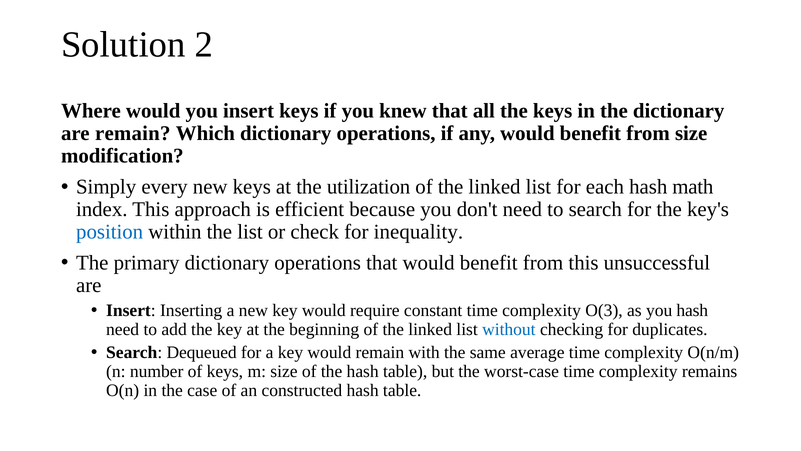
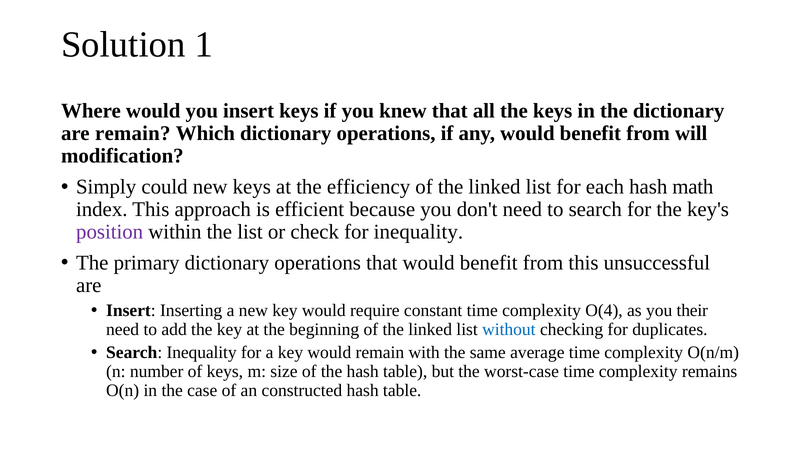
2: 2 -> 1
from size: size -> will
every: every -> could
utilization: utilization -> efficiency
position colour: blue -> purple
O(3: O(3 -> O(4
you hash: hash -> their
Search Dequeued: Dequeued -> Inequality
